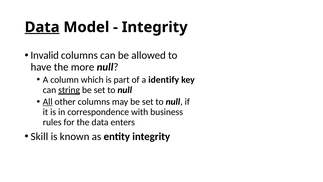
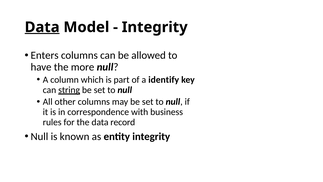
Invalid: Invalid -> Enters
All underline: present -> none
enters: enters -> record
Skill at (39, 136): Skill -> Null
